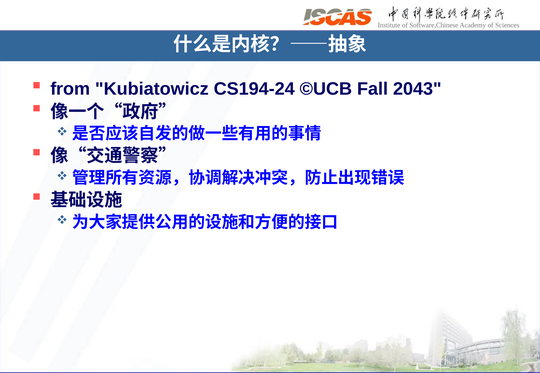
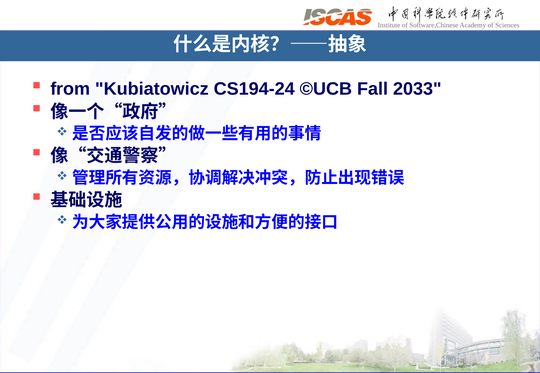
2043: 2043 -> 2033
